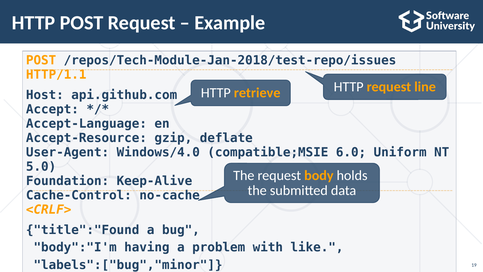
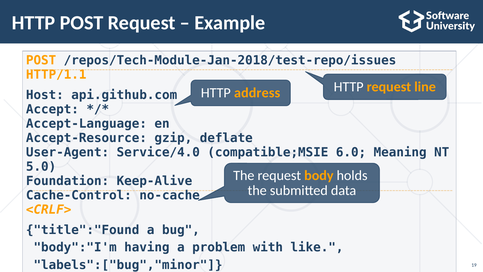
retrieve: retrieve -> address
Windows/4.0: Windows/4.0 -> Service/4.0
Uniform: Uniform -> Meaning
